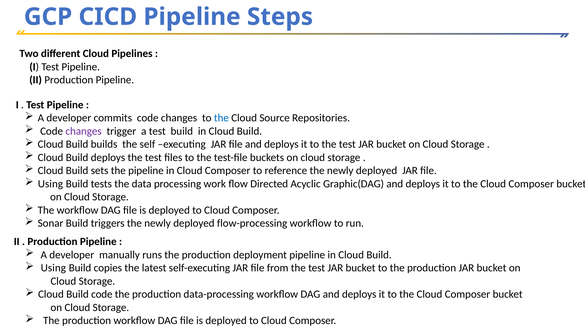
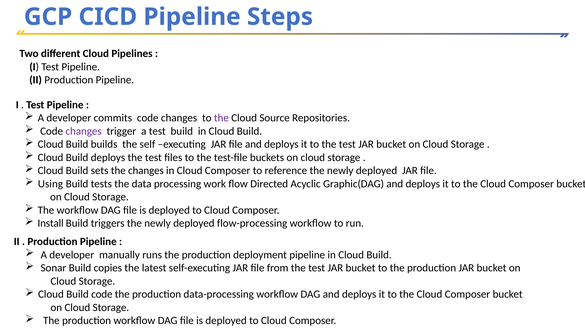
the at (221, 118) colour: blue -> purple
the pipeline: pipeline -> changes
Sonar: Sonar -> Install
Using at (53, 268): Using -> Sonar
